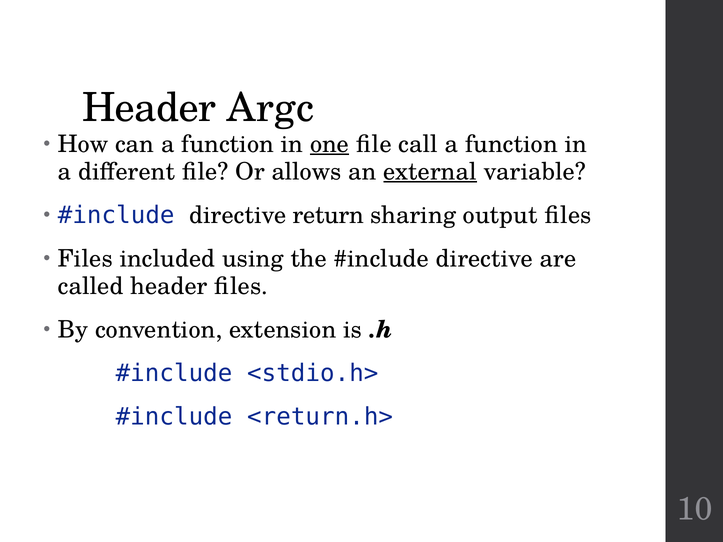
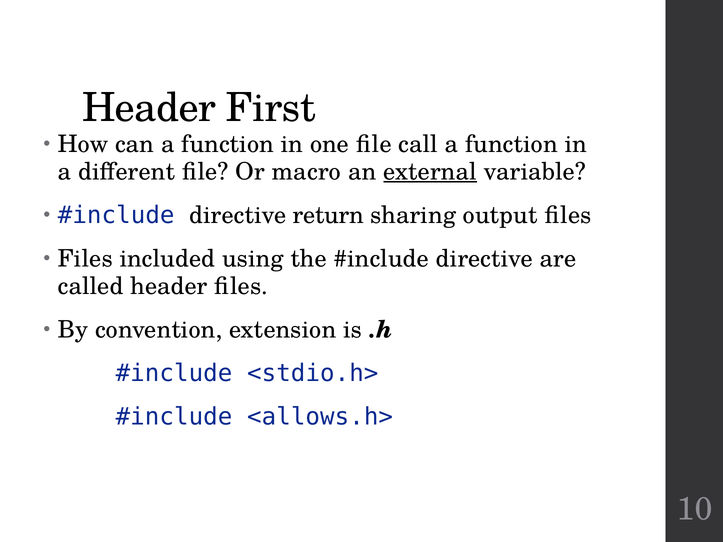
Argc: Argc -> First
one underline: present -> none
allows: allows -> macro
<return.h>: <return.h> -> <allows.h>
